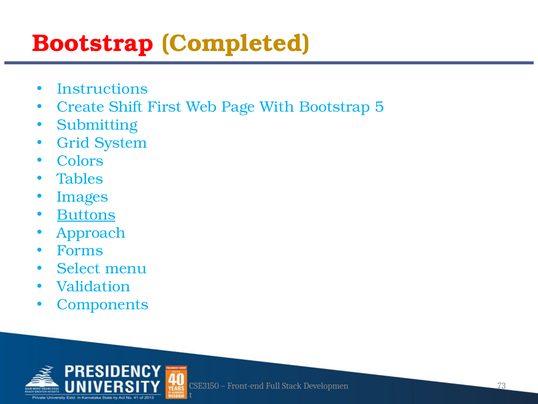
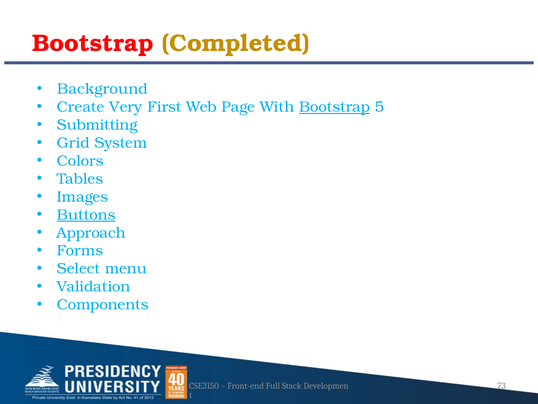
Instructions: Instructions -> Background
Shift: Shift -> Very
Bootstrap at (335, 107) underline: none -> present
